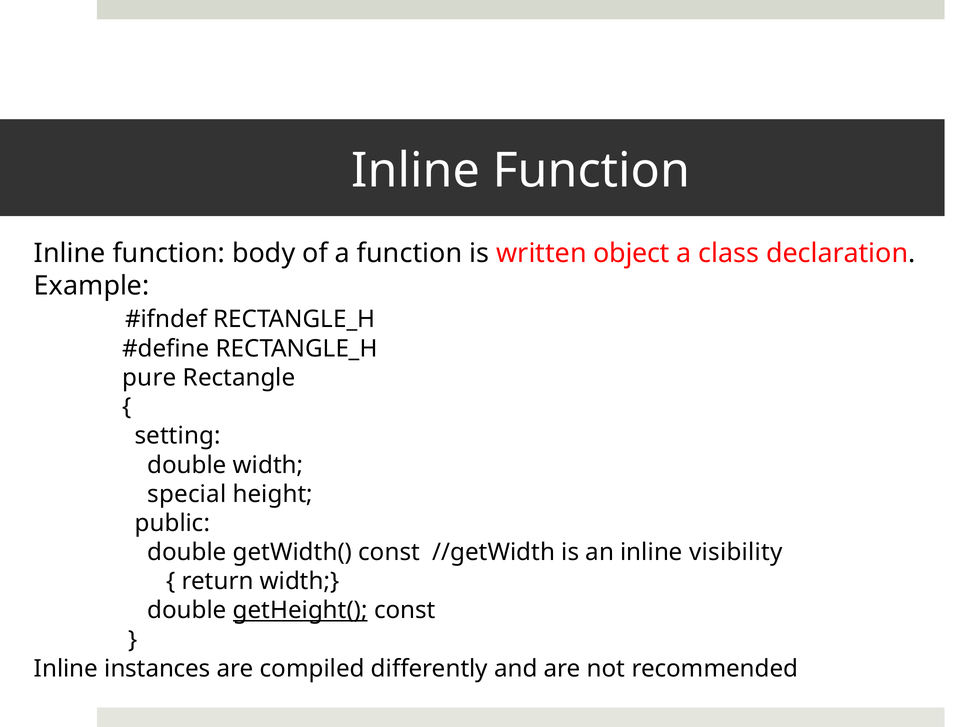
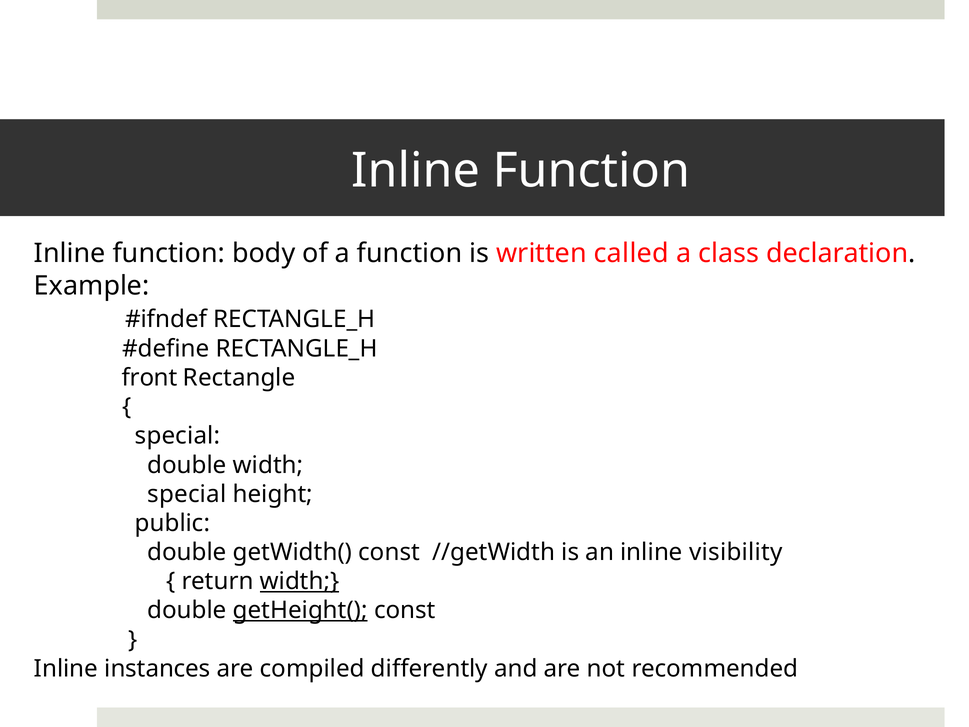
object: object -> called
pure: pure -> front
setting at (178, 436): setting -> special
width at (300, 581) underline: none -> present
